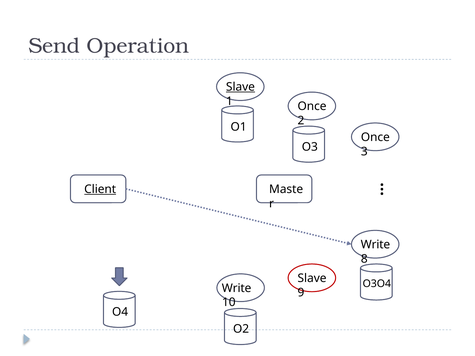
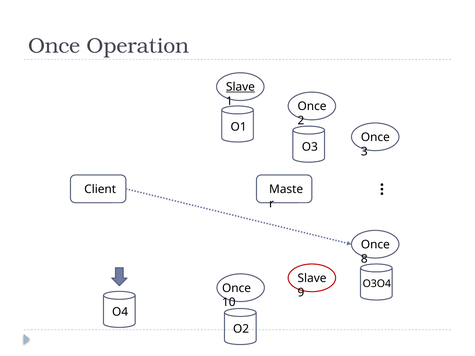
Send at (54, 46): Send -> Once
Client underline: present -> none
Write at (375, 245): Write -> Once
Write at (237, 288): Write -> Once
